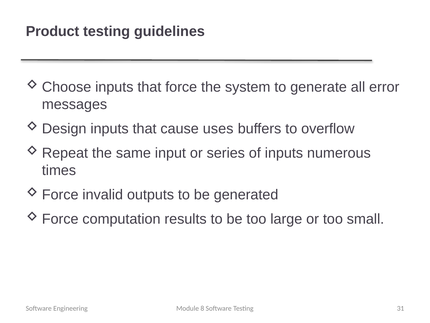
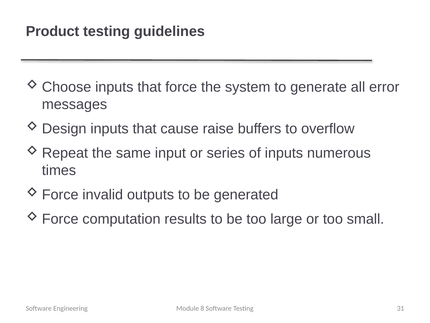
uses: uses -> raise
